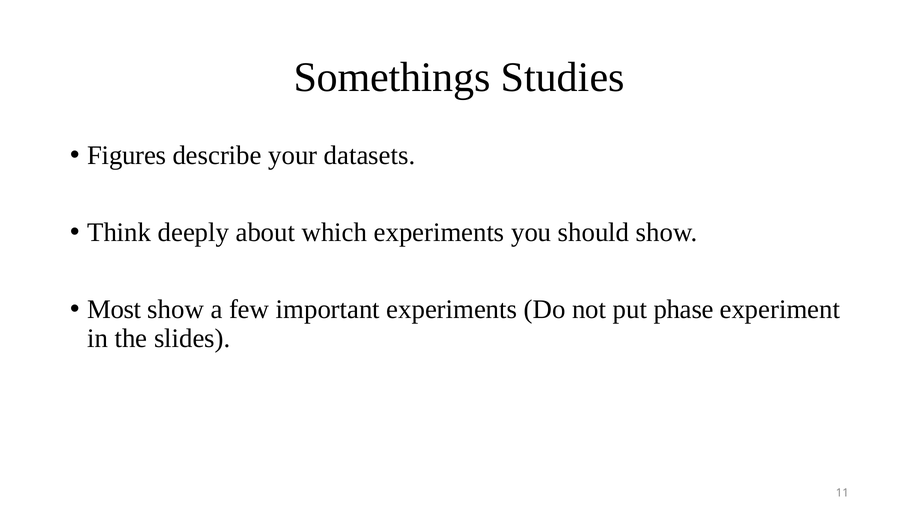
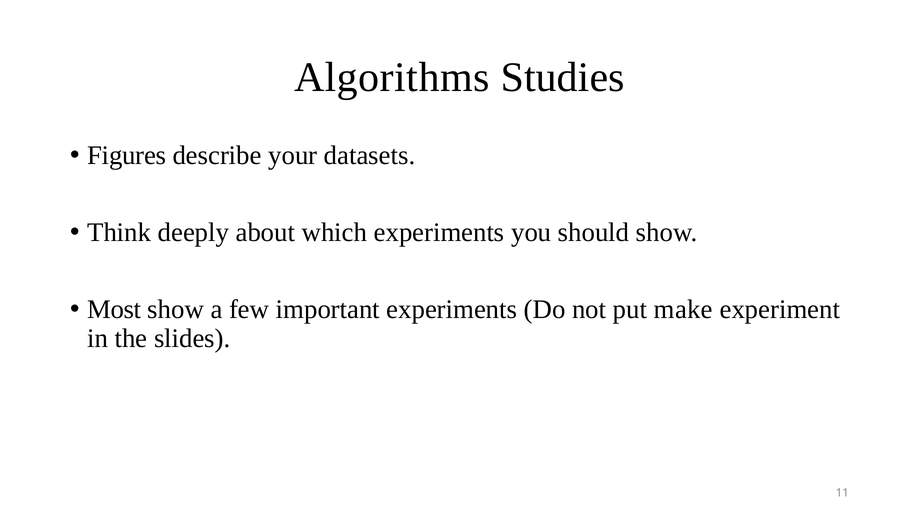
Somethings: Somethings -> Algorithms
phase: phase -> make
